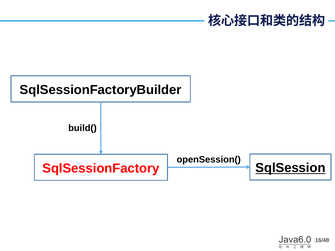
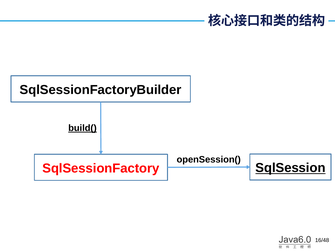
build( underline: none -> present
